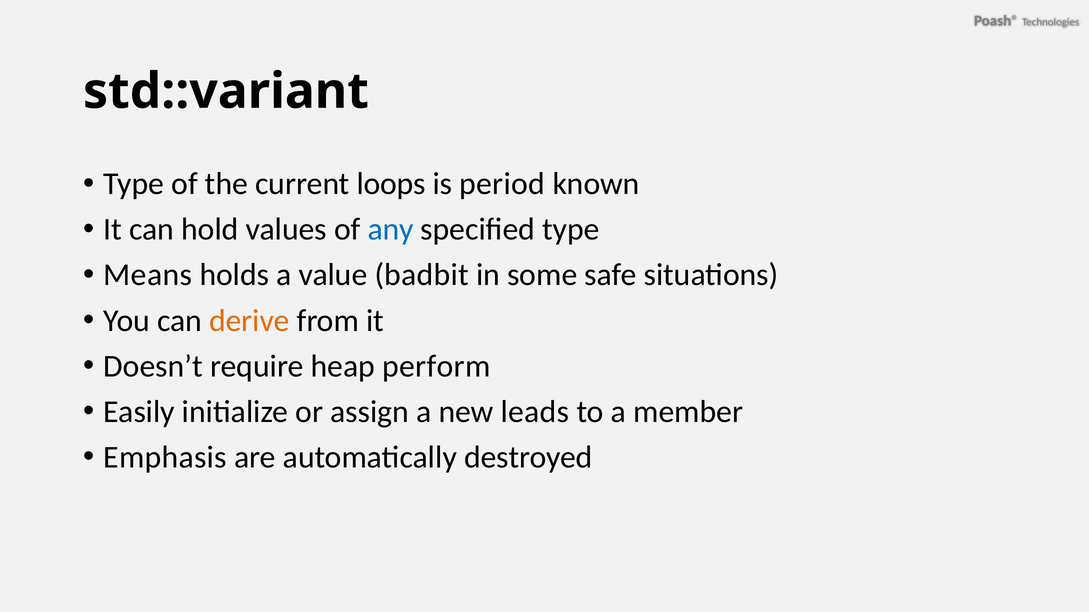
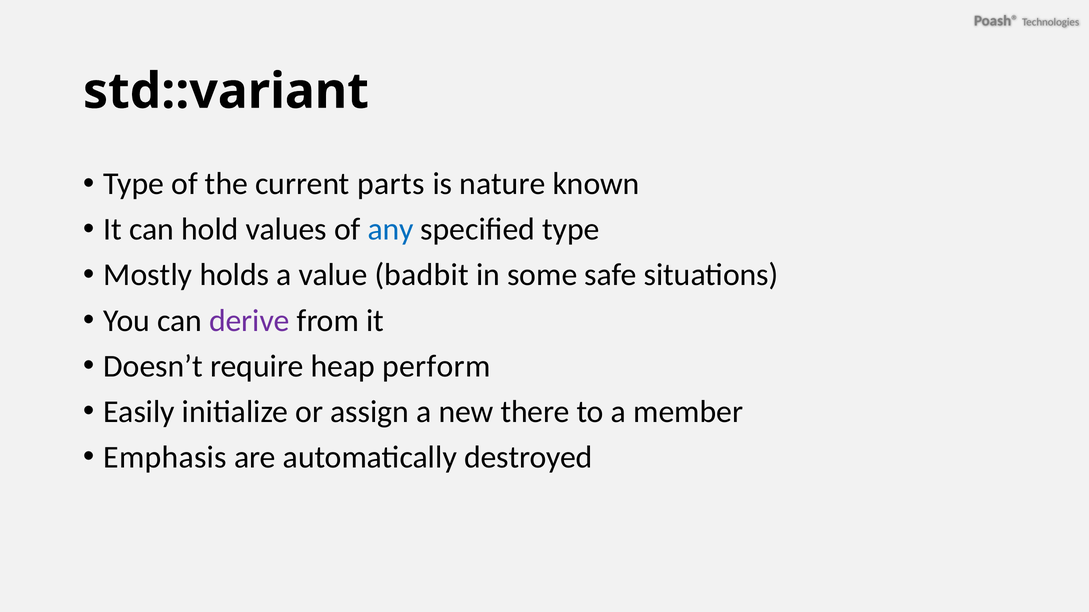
loops: loops -> parts
period: period -> nature
Means: Means -> Mostly
derive colour: orange -> purple
leads: leads -> there
